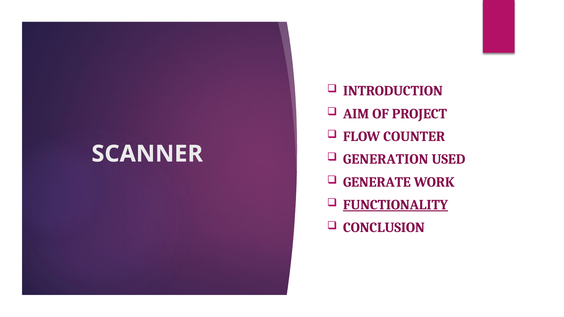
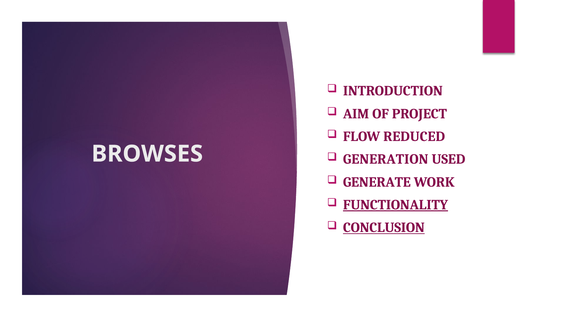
COUNTER: COUNTER -> REDUCED
SCANNER: SCANNER -> BROWSES
CONCLUSION underline: none -> present
